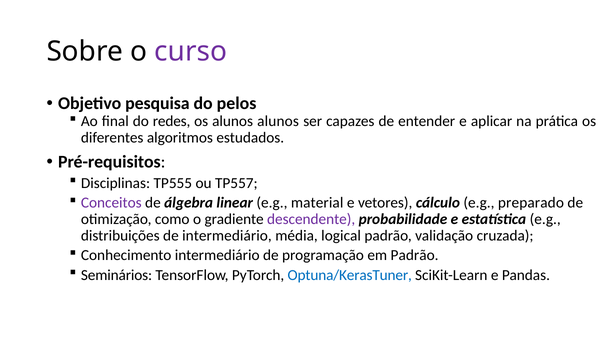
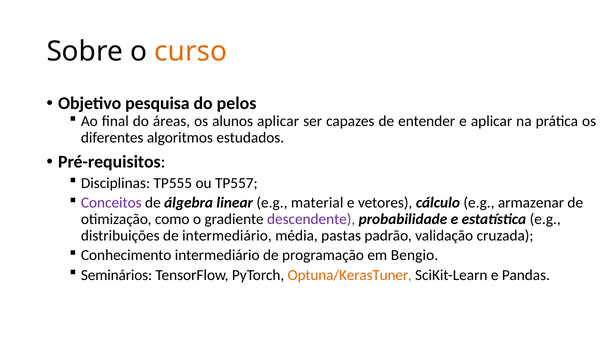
curso colour: purple -> orange
redes: redes -> áreas
alunos alunos: alunos -> aplicar
preparado: preparado -> armazenar
logical: logical -> pastas
em Padrão: Padrão -> Bengio
Optuna/KerasTuner colour: blue -> orange
